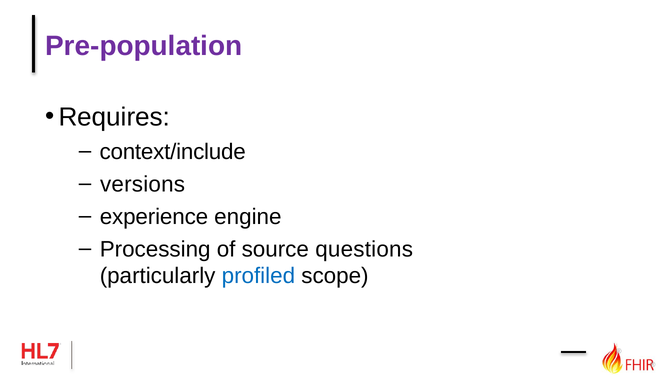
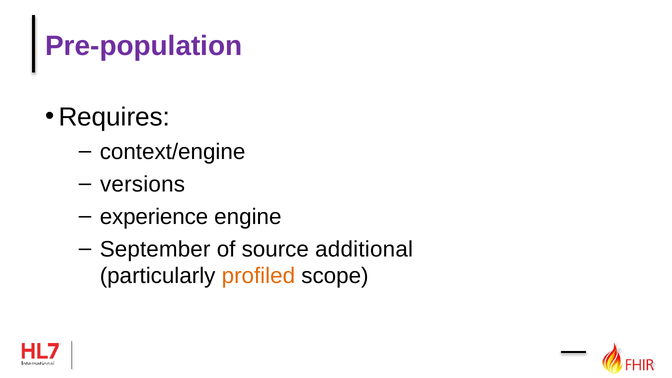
context/include: context/include -> context/engine
Processing: Processing -> September
questions: questions -> additional
profiled colour: blue -> orange
